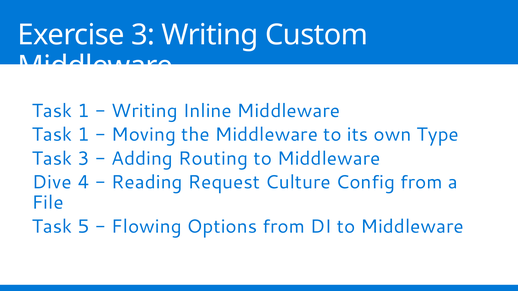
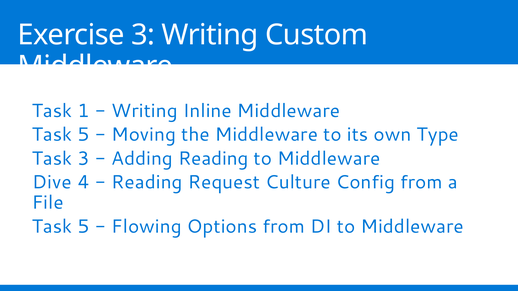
1 at (84, 135): 1 -> 5
Adding Routing: Routing -> Reading
